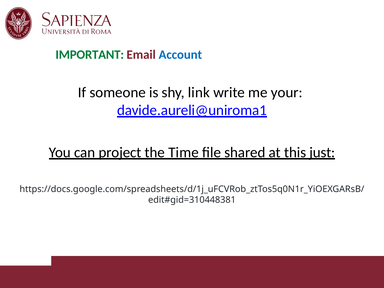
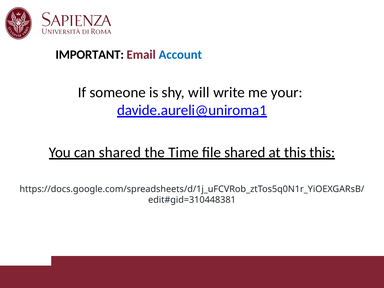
IMPORTANT colour: green -> black
link: link -> will
can project: project -> shared
this just: just -> this
